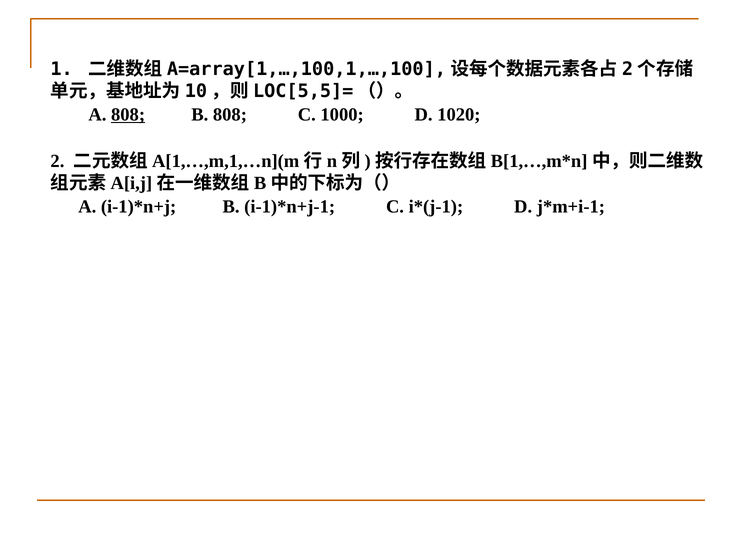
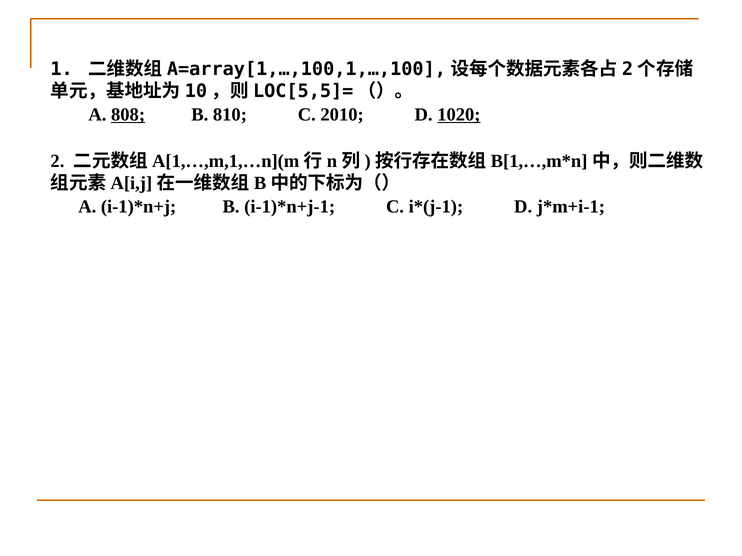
B 808: 808 -> 810
1000: 1000 -> 2010
1020 underline: none -> present
